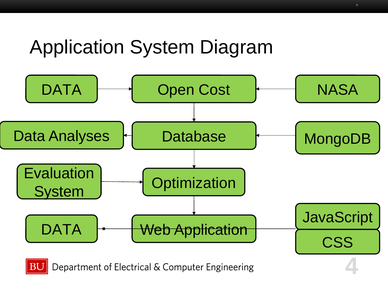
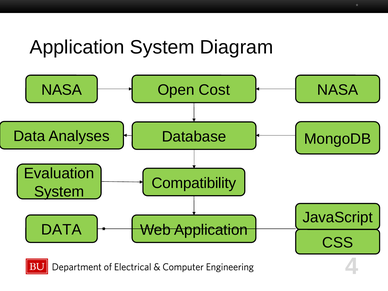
DATA at (62, 90): DATA -> NASA
Optimization: Optimization -> Compatibility
